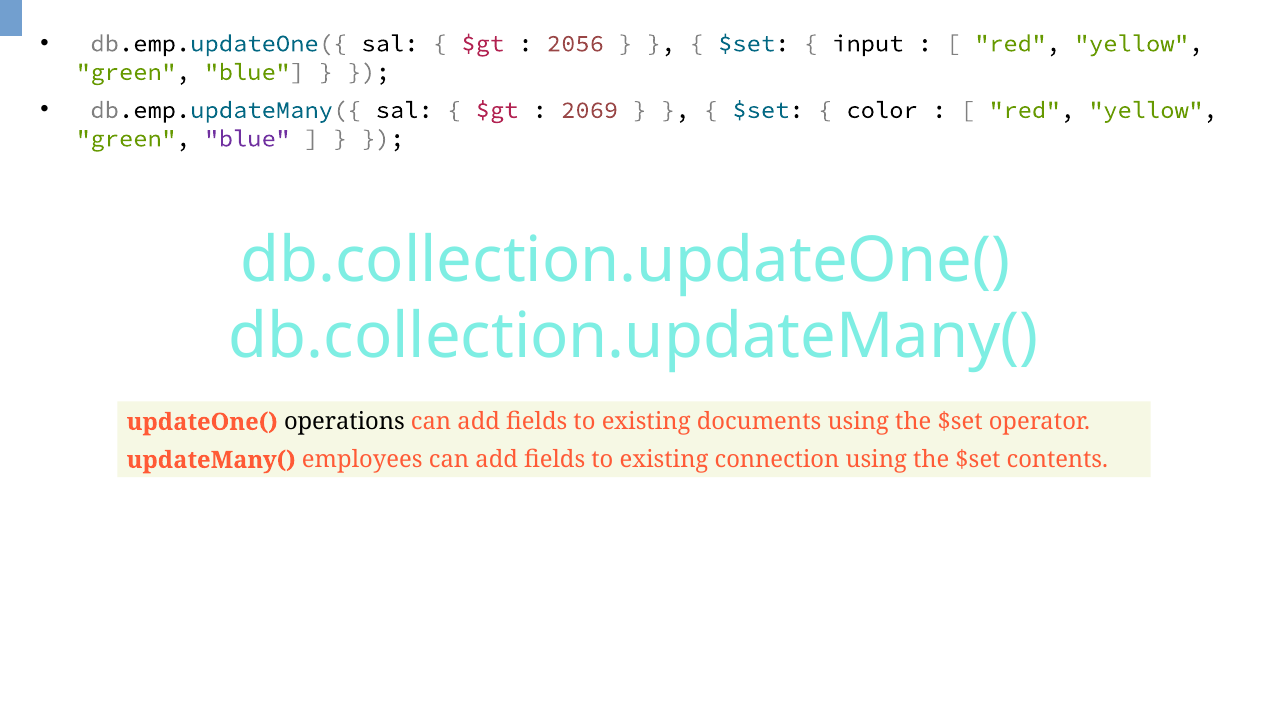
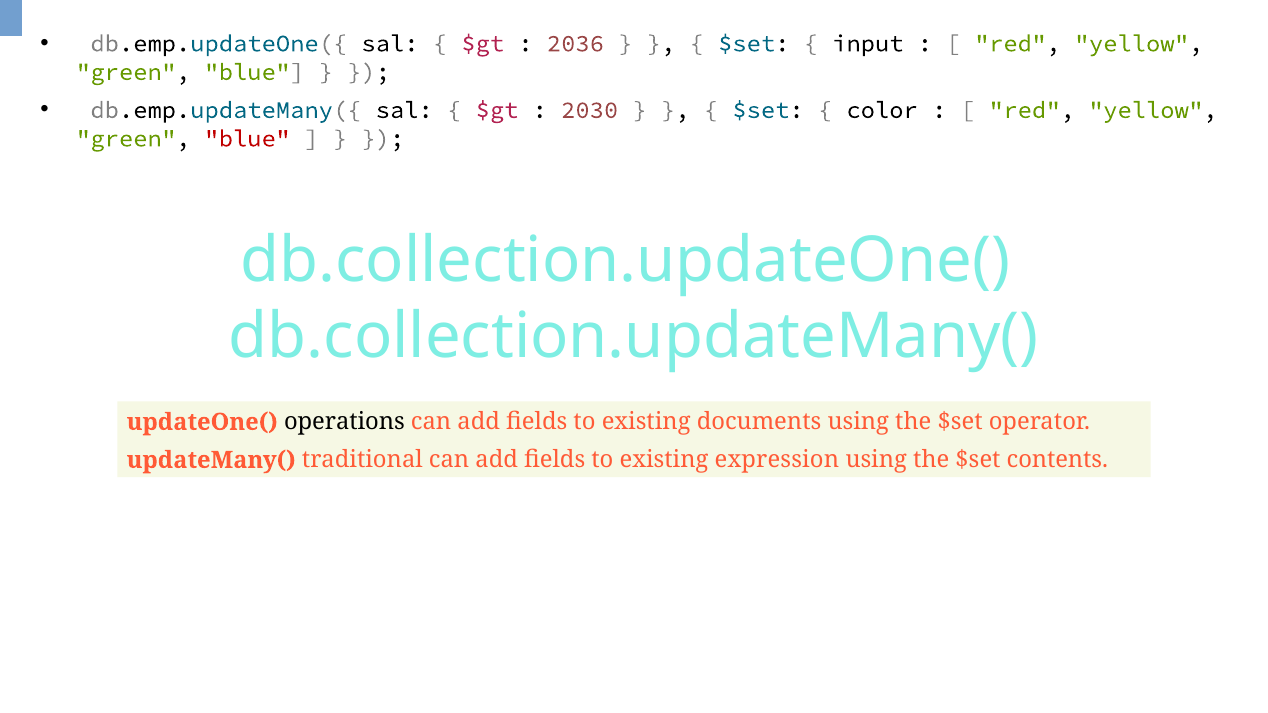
2056: 2056 -> 2036
2069: 2069 -> 2030
blue at (247, 139) colour: purple -> red
employees: employees -> traditional
connection: connection -> expression
